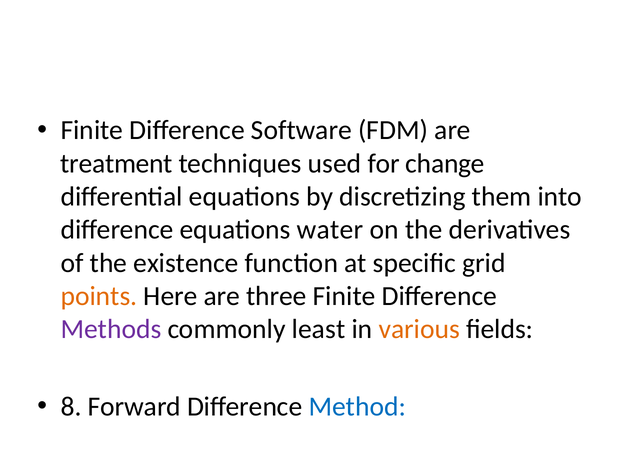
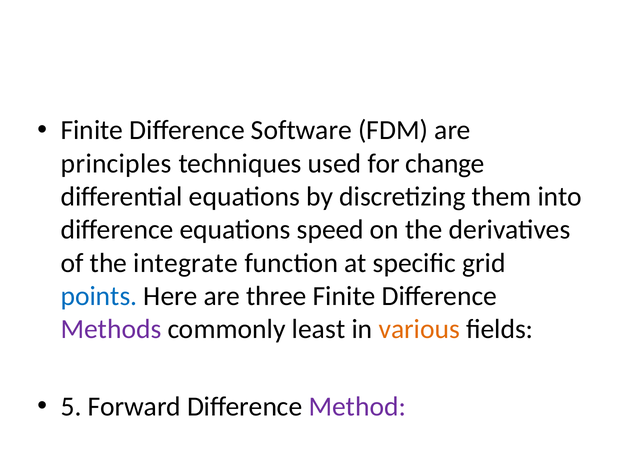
treatment: treatment -> principles
water: water -> speed
existence: existence -> integrate
points colour: orange -> blue
8: 8 -> 5
Method colour: blue -> purple
